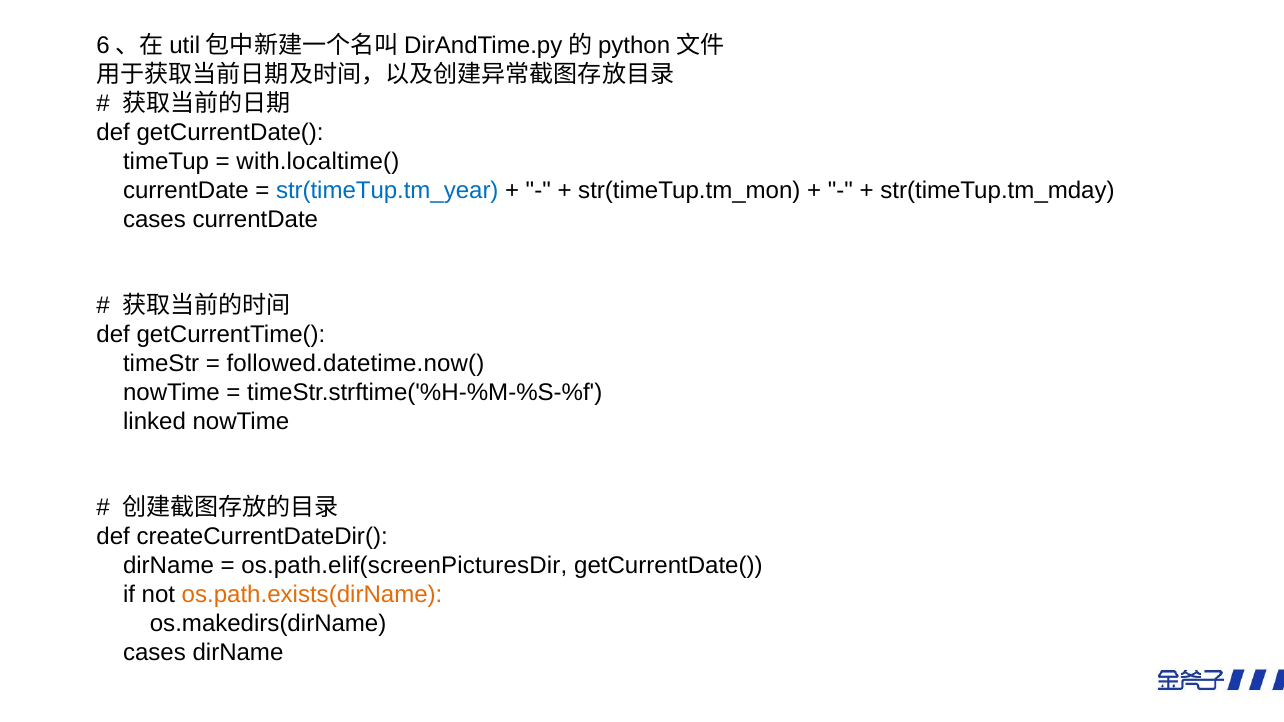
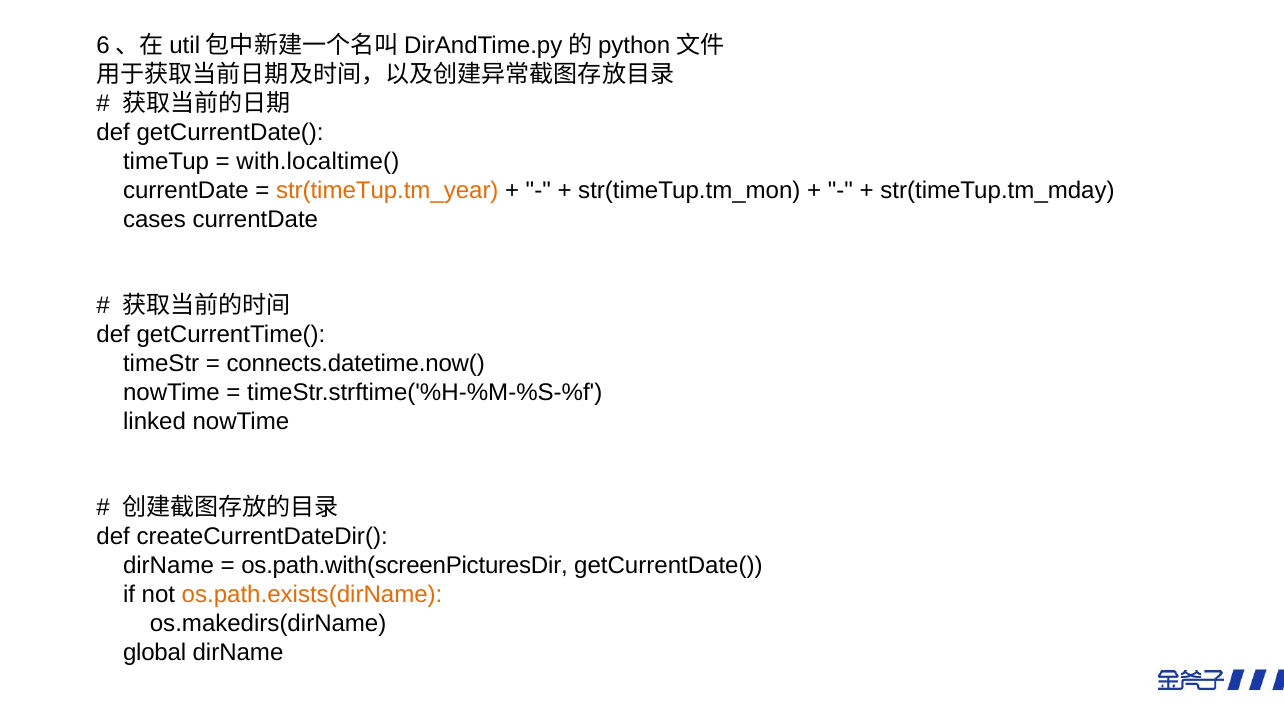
str(timeTup.tm_year colour: blue -> orange
followed.datetime.now(: followed.datetime.now( -> connects.datetime.now(
os.path.elif(screenPicturesDir: os.path.elif(screenPicturesDir -> os.path.with(screenPicturesDir
cases at (154, 653): cases -> global
